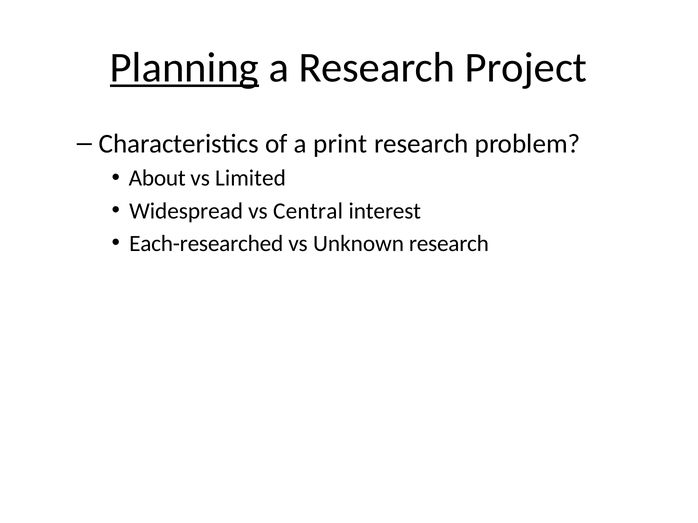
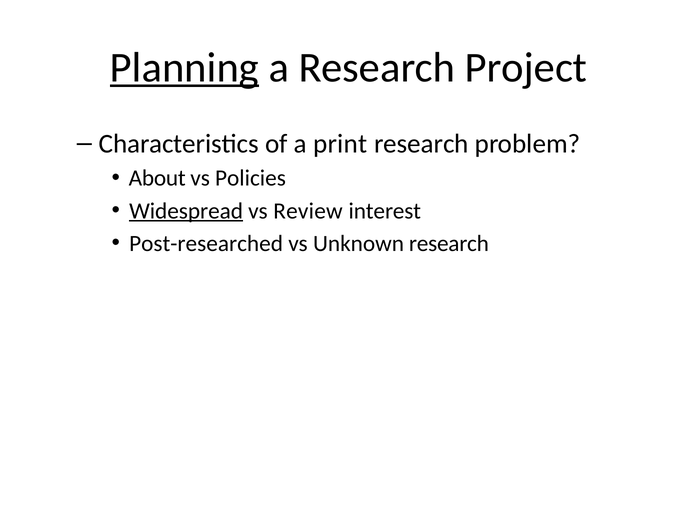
Limited: Limited -> Policies
Widespread underline: none -> present
Central: Central -> Review
Each-researched: Each-researched -> Post-researched
